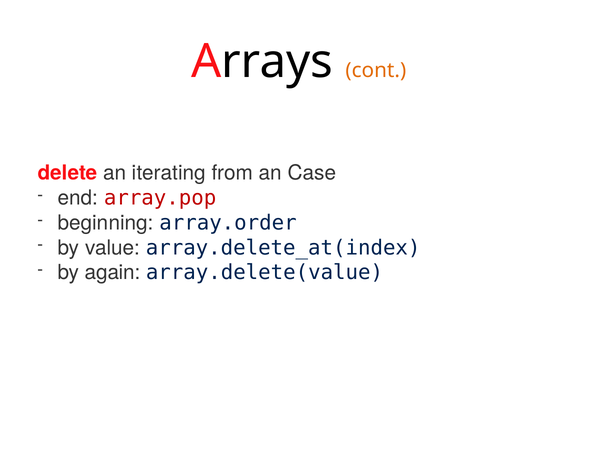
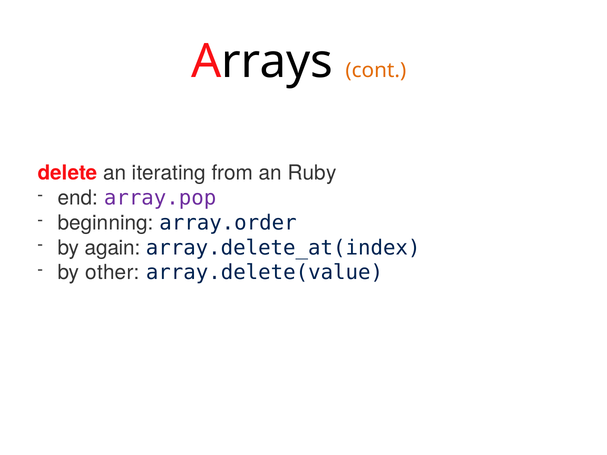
Case: Case -> Ruby
array.pop colour: red -> purple
value: value -> again
again: again -> other
